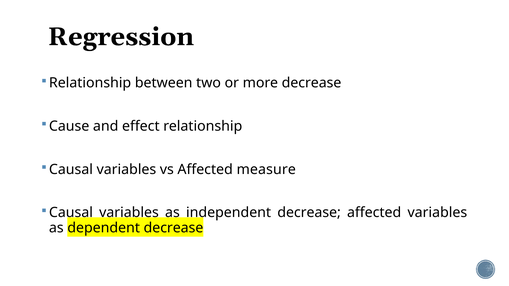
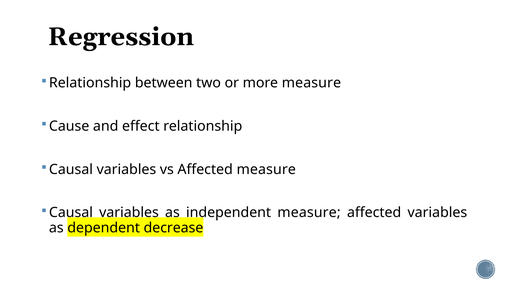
more decrease: decrease -> measure
independent decrease: decrease -> measure
